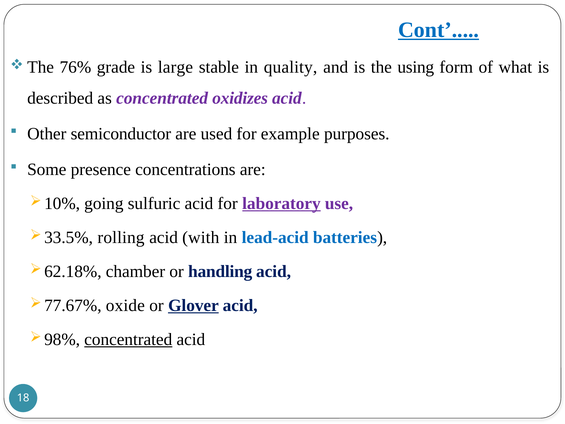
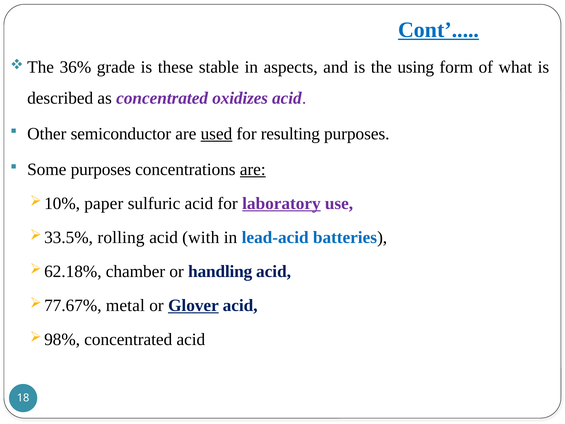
76%: 76% -> 36%
large: large -> these
quality: quality -> aspects
used underline: none -> present
example: example -> resulting
Some presence: presence -> purposes
are at (253, 169) underline: none -> present
going: going -> paper
oxide: oxide -> metal
concentrated at (128, 339) underline: present -> none
